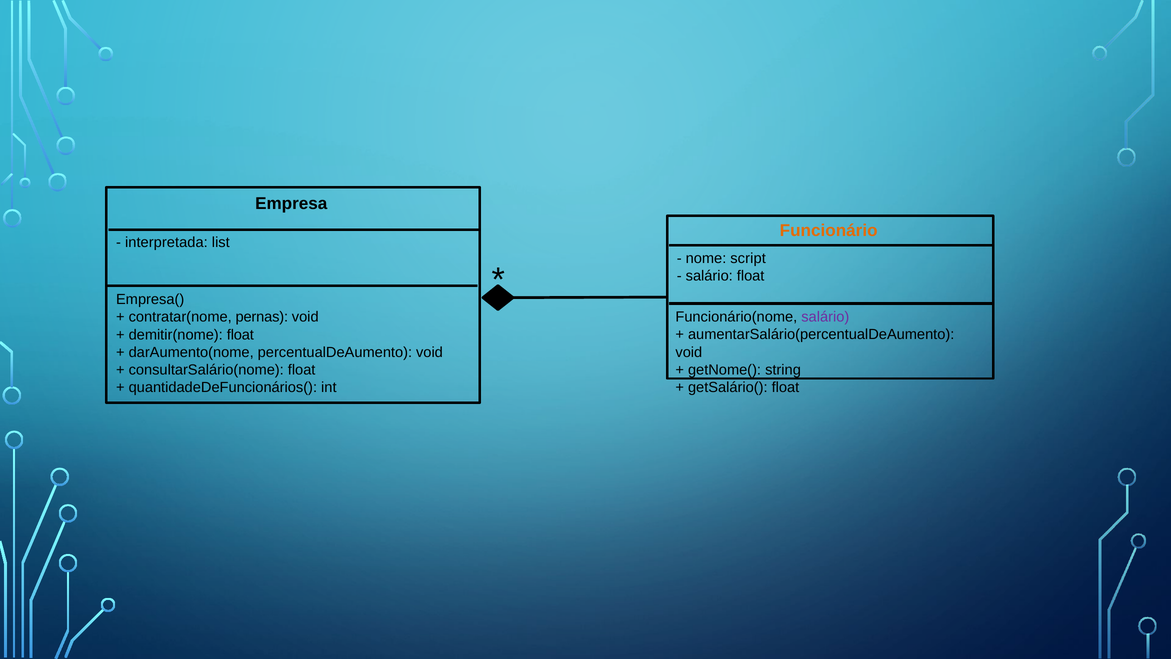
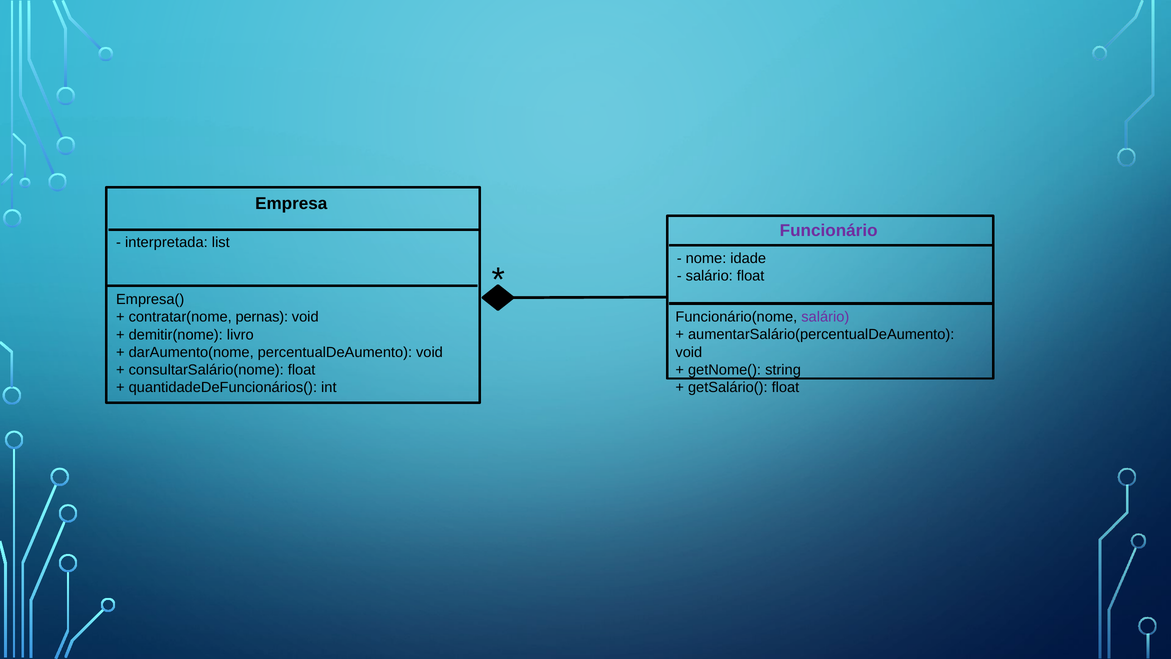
Funcionário colour: orange -> purple
script: script -> idade
demitir(nome float: float -> livro
